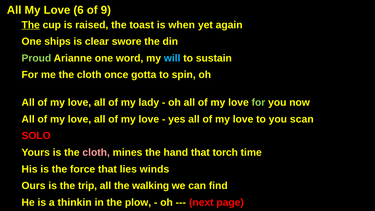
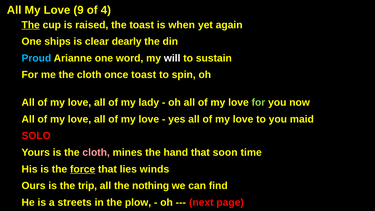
6: 6 -> 9
9: 9 -> 4
swore: swore -> dearly
Proud colour: light green -> light blue
will colour: light blue -> white
once gotta: gotta -> toast
scan: scan -> maid
torch: torch -> soon
force underline: none -> present
walking: walking -> nothing
thinkin: thinkin -> streets
